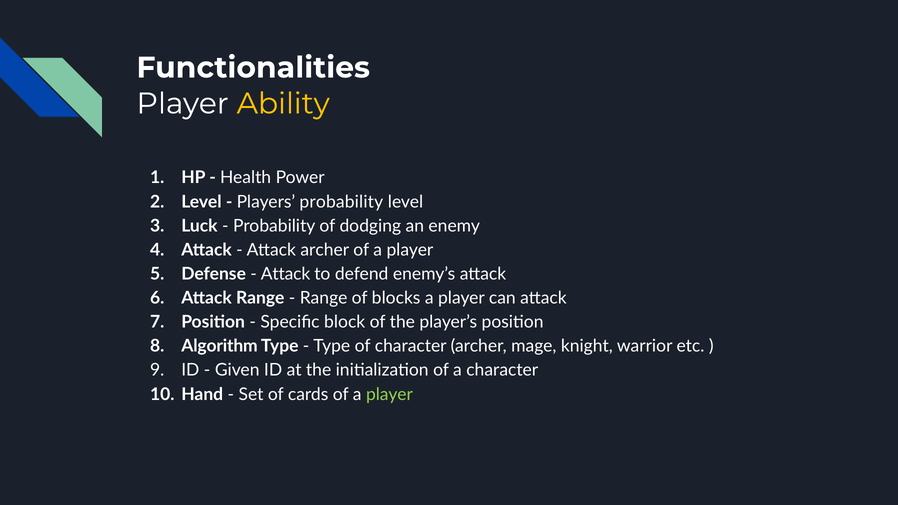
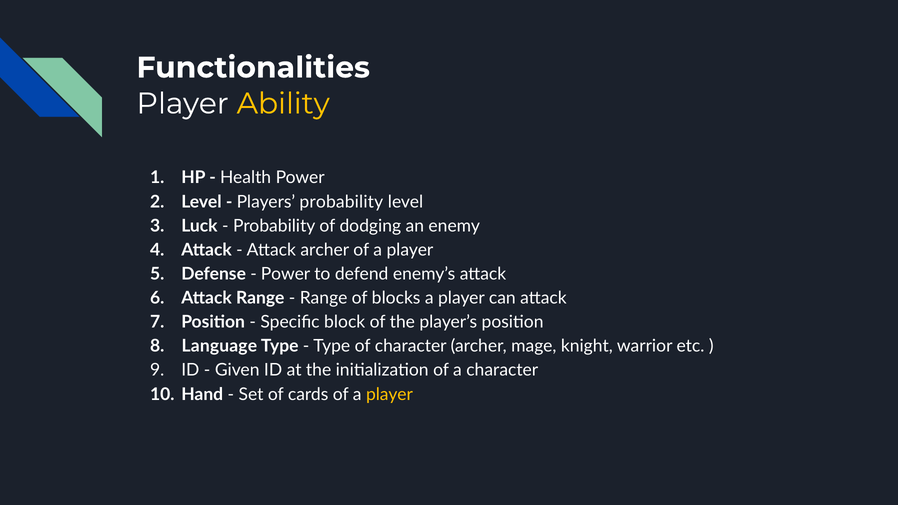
Attack at (286, 274): Attack -> Power
Algorithm: Algorithm -> Language
player at (389, 394) colour: light green -> yellow
